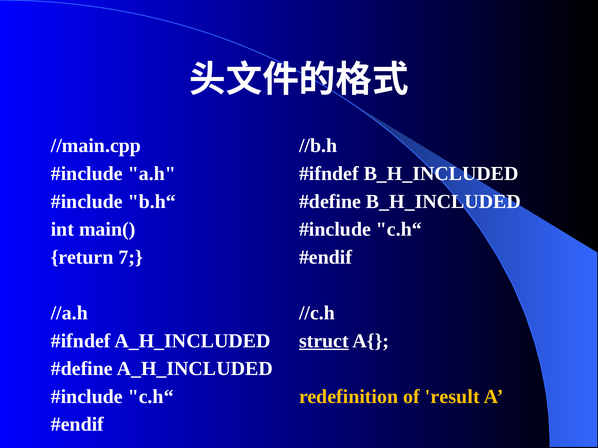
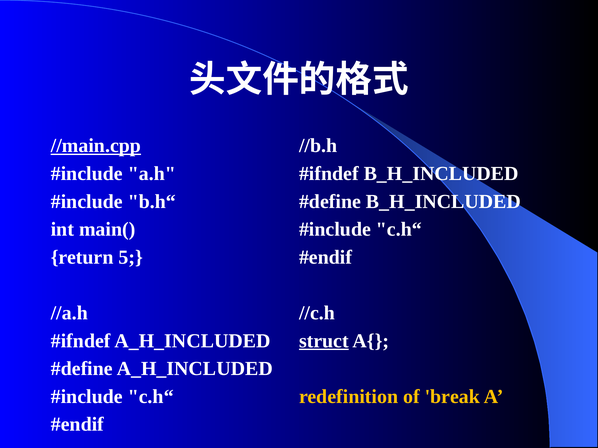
//main.cpp underline: none -> present
7: 7 -> 5
result: result -> break
